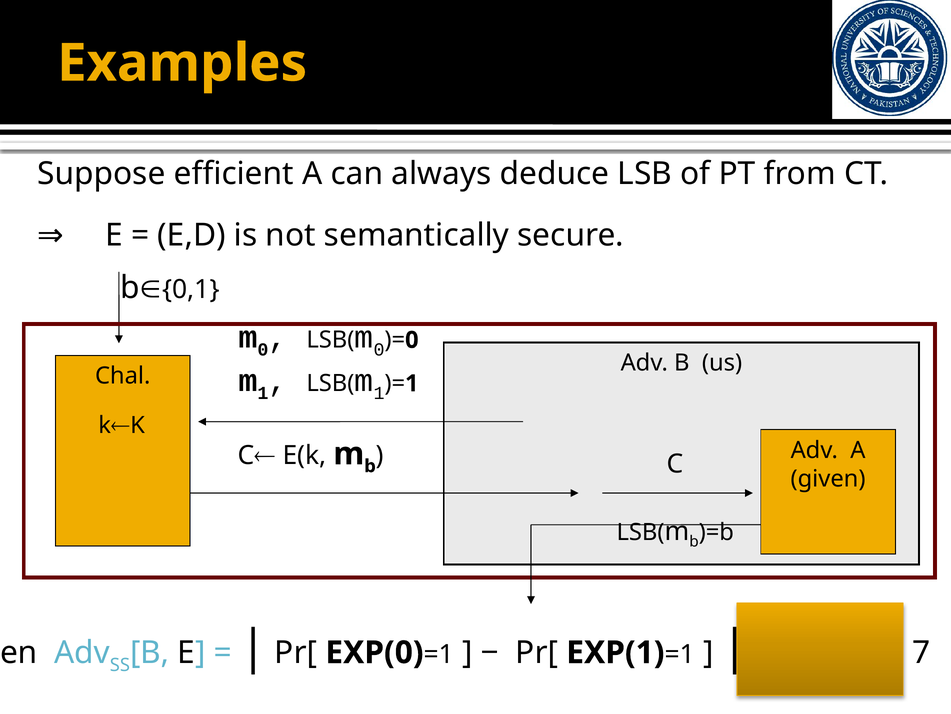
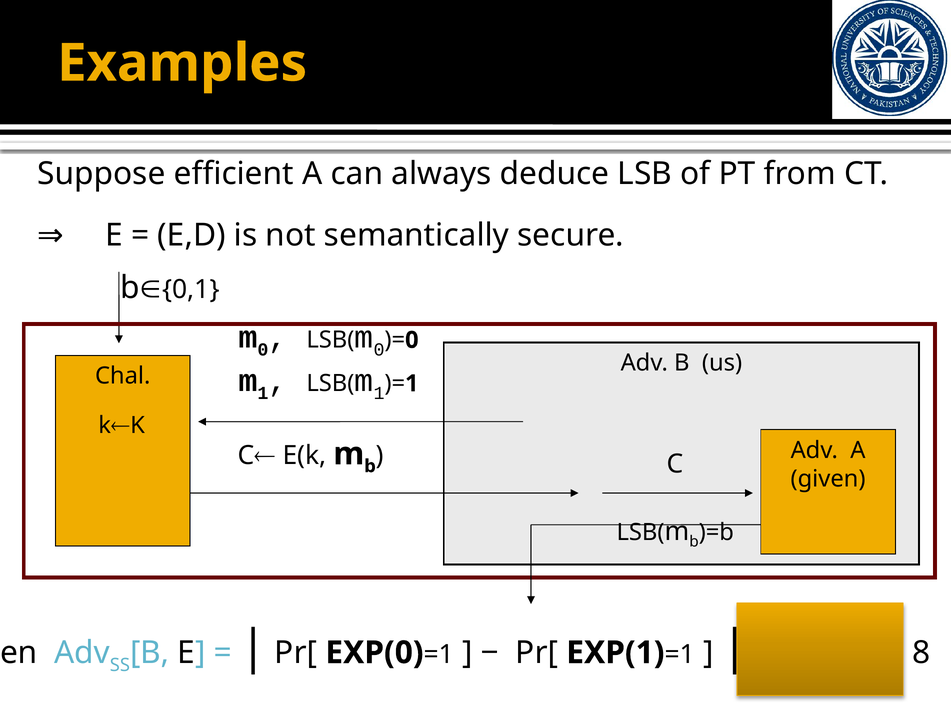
7: 7 -> 8
